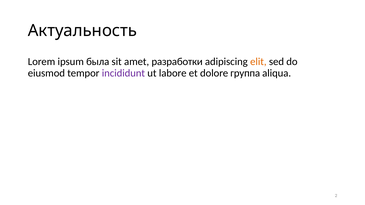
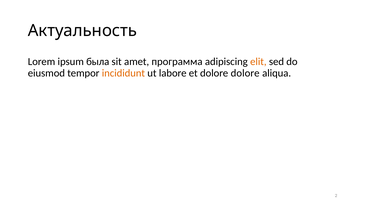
разработки: разработки -> программа
incididunt colour: purple -> orange
dolore группа: группа -> dolore
